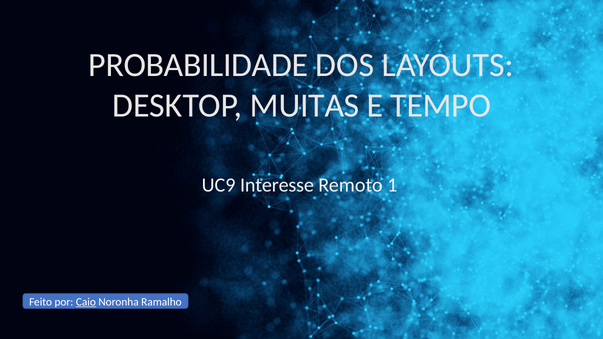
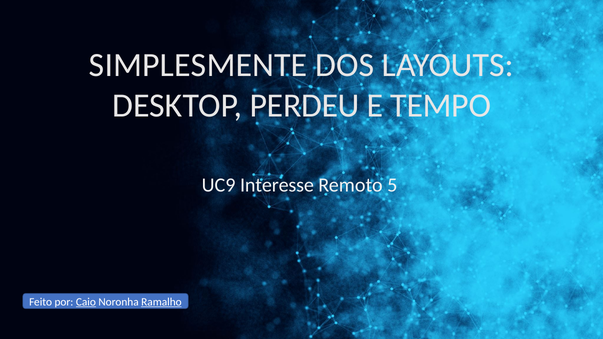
PROBABILIDADE: PROBABILIDADE -> SIMPLESMENTE
MUITAS: MUITAS -> PERDEU
1: 1 -> 5
Ramalho underline: none -> present
